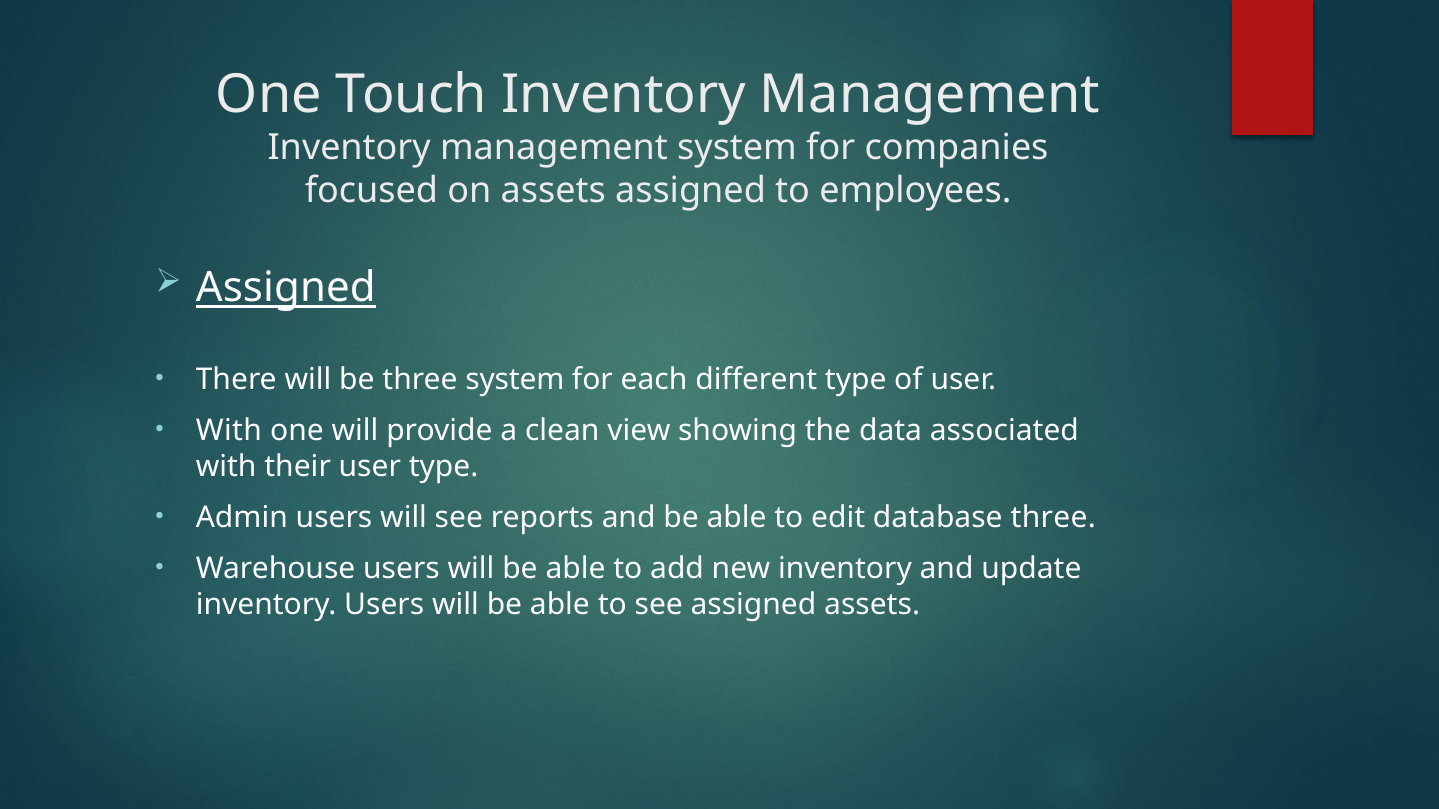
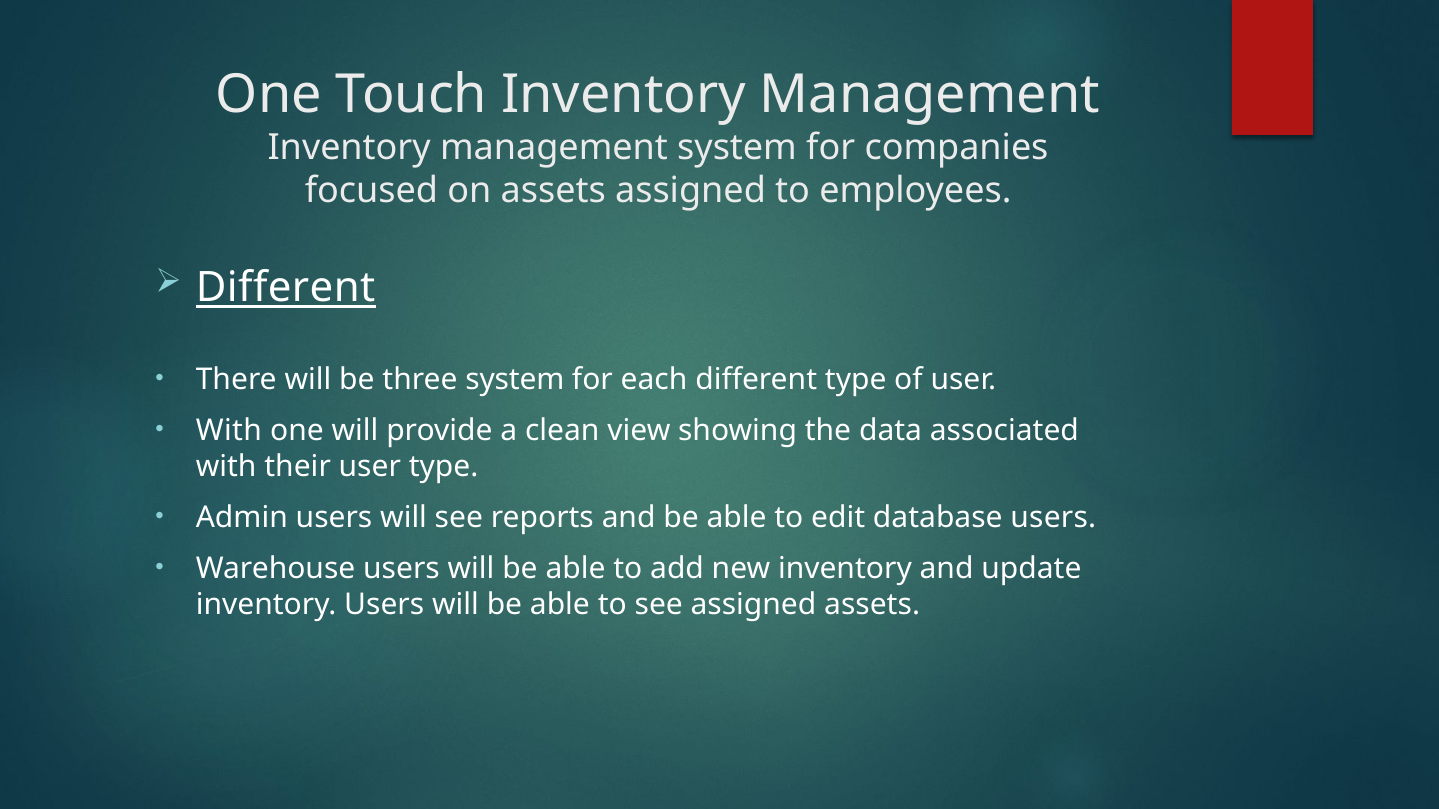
Assigned at (286, 287): Assigned -> Different
database three: three -> users
